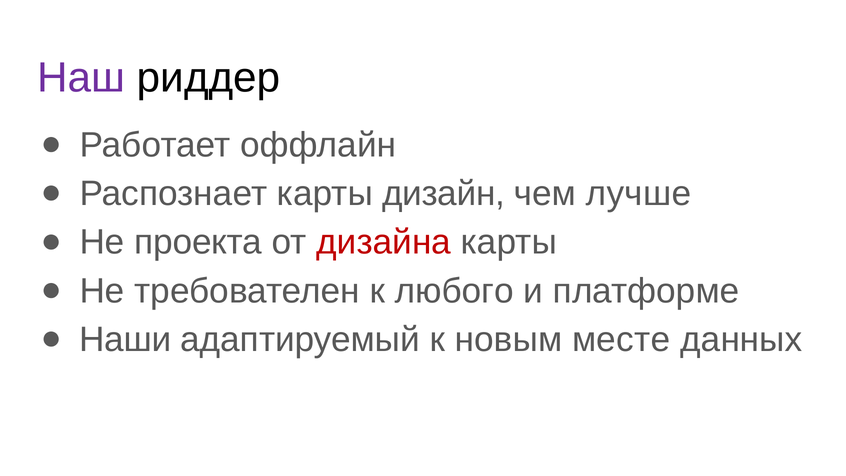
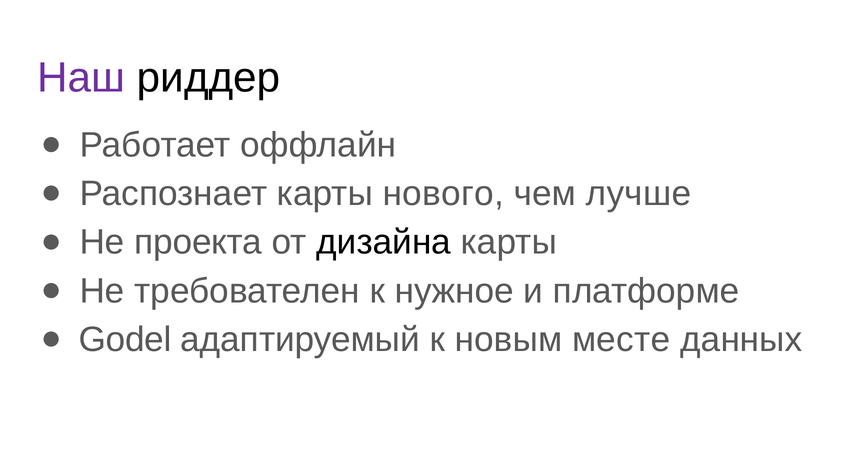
дизайн: дизайн -> нового
дизайна colour: red -> black
любого: любого -> нужное
Наши: Наши -> Godel
